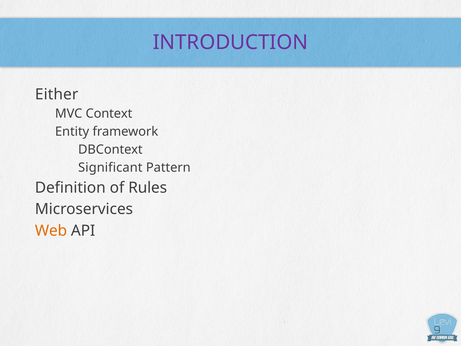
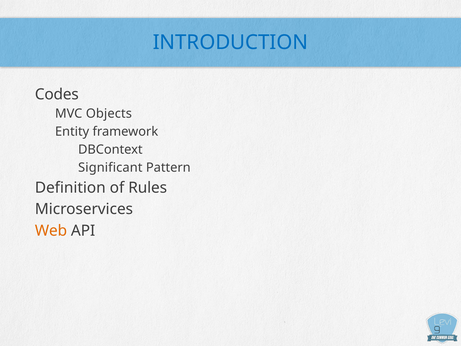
INTRODUCTION colour: purple -> blue
Either: Either -> Codes
Context: Context -> Objects
